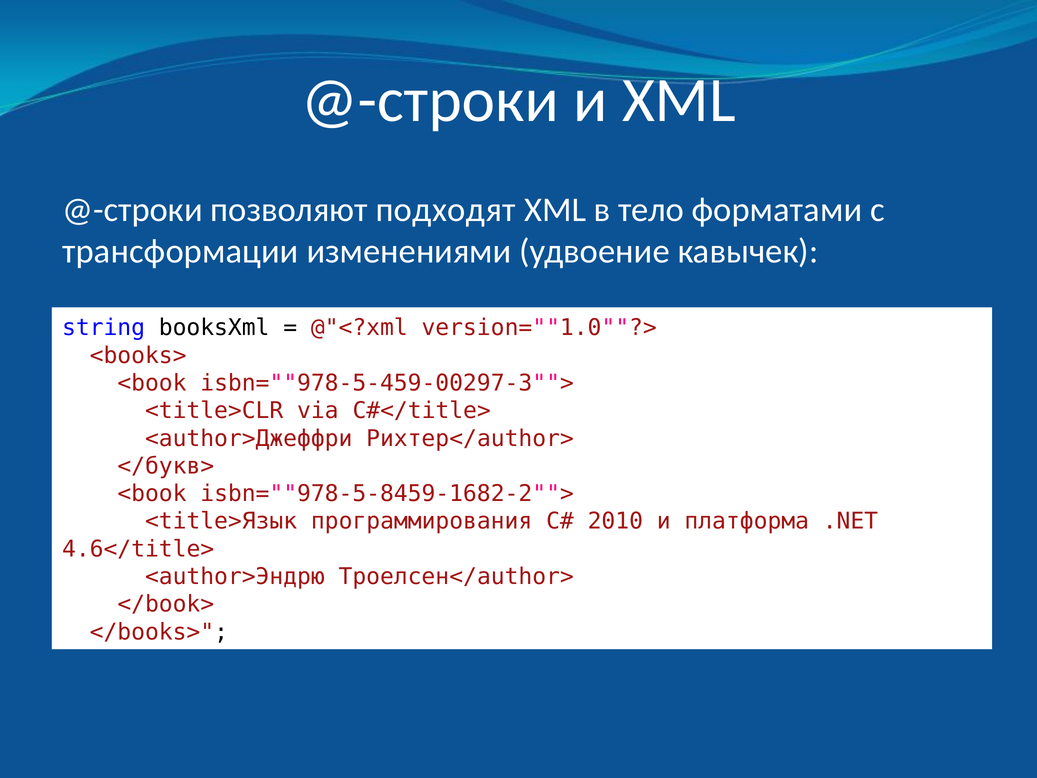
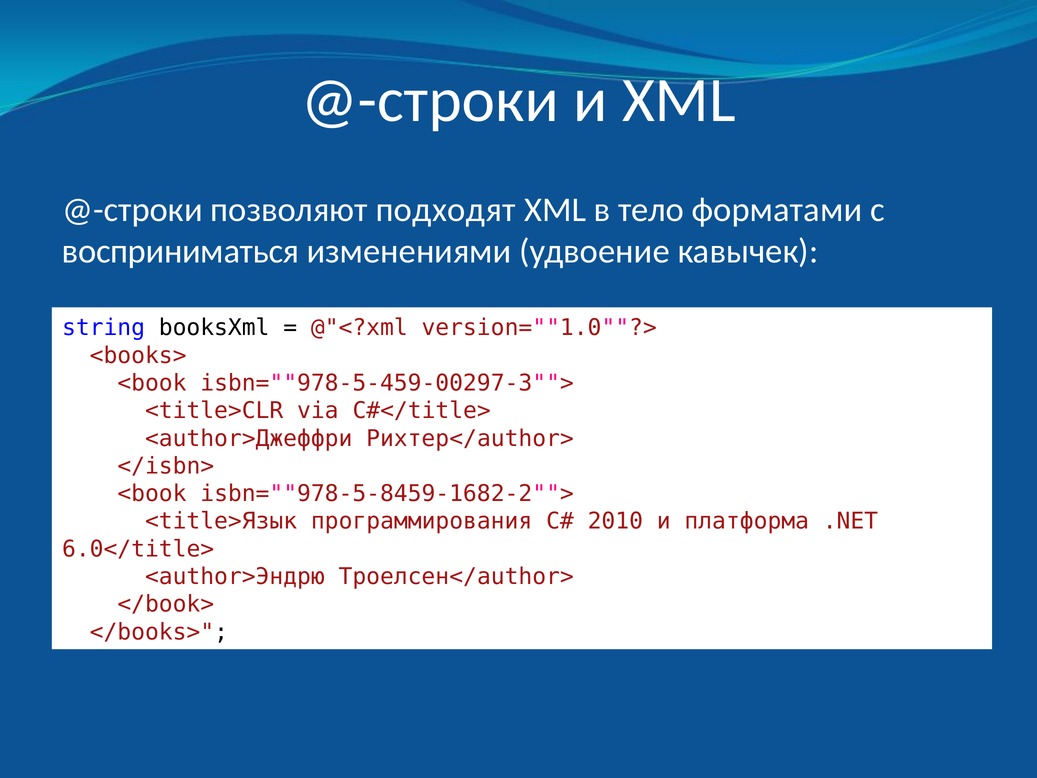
трансформации: трансформации -> восприниматься
</букв>: </букв> -> </isbn>
4.6</title>: 4.6</title> -> 6.0</title>
